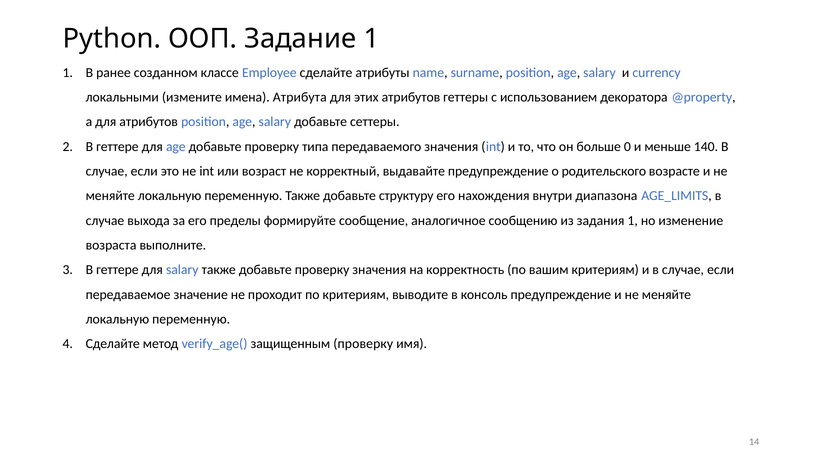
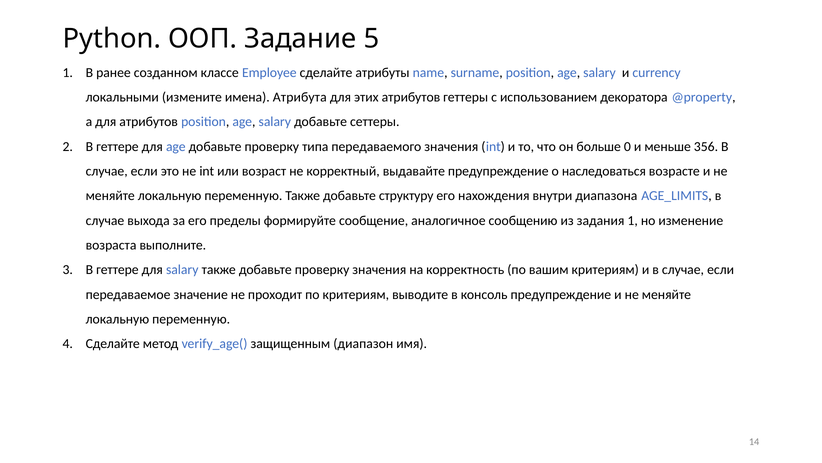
Задание 1: 1 -> 5
140: 140 -> 356
родительского: родительского -> наследоваться
защищенным проверку: проверку -> диапазон
